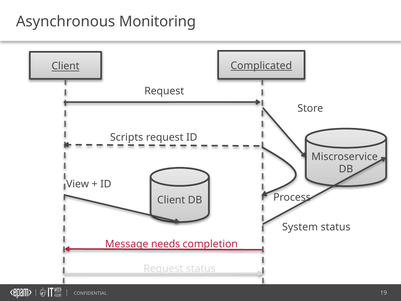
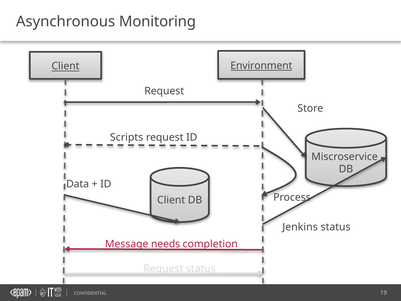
Complicated: Complicated -> Environment
View: View -> Data
System: System -> Jenkins
